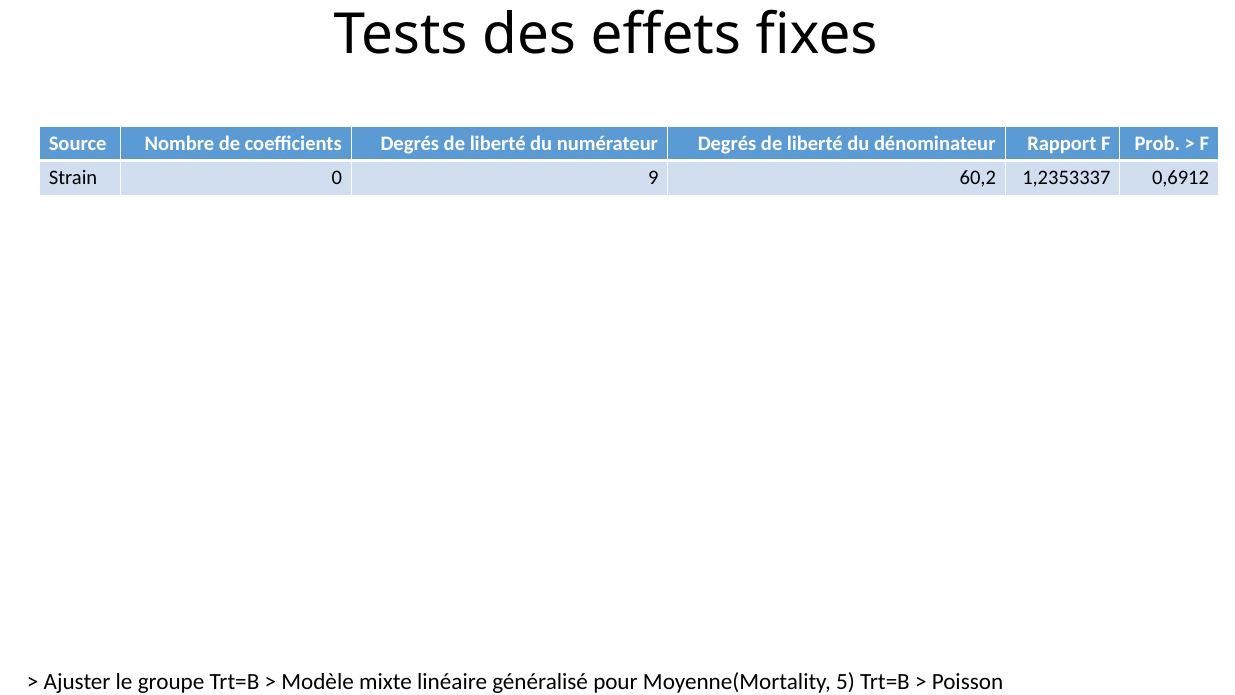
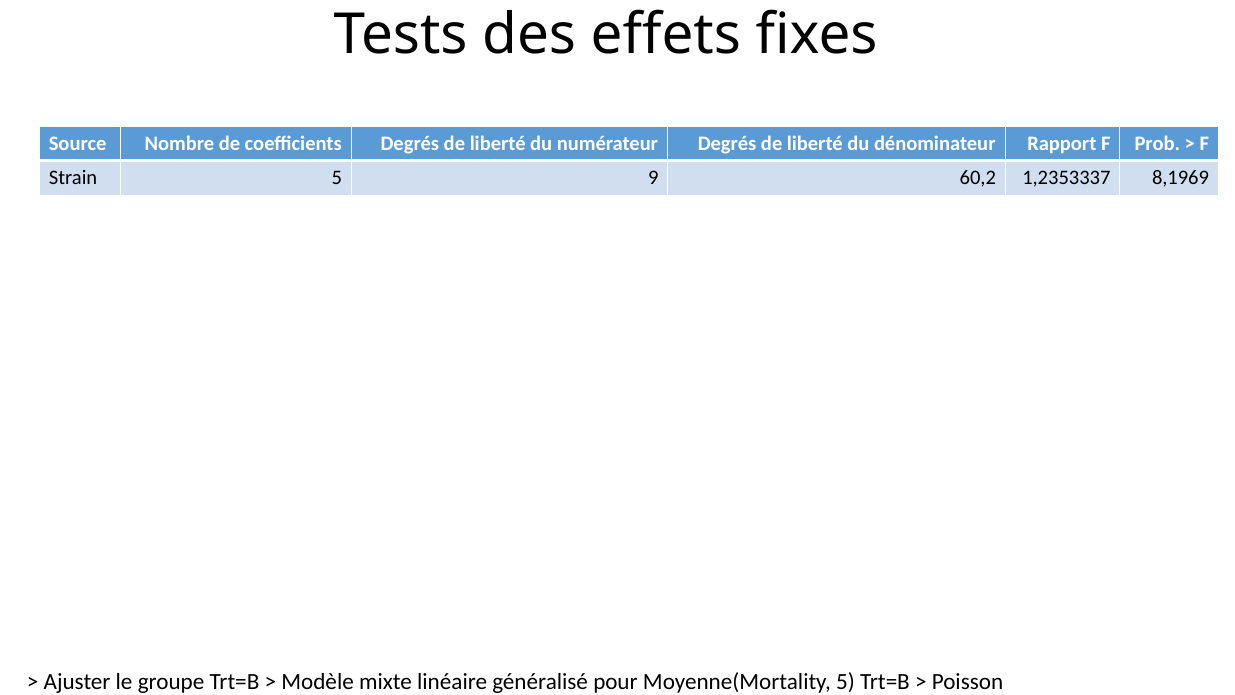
Strain 0: 0 -> 5
0,6912: 0,6912 -> 8,1969
